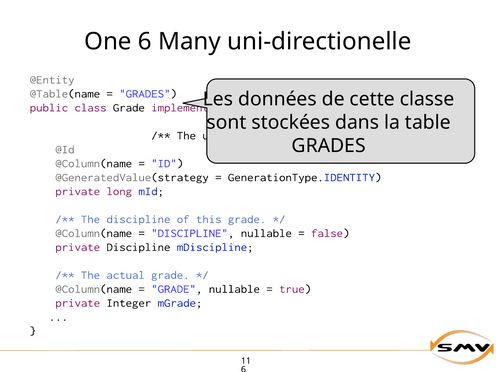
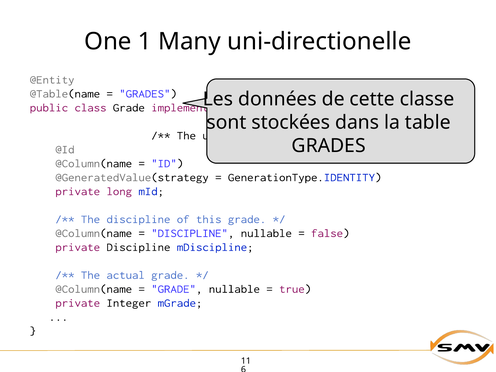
One 6: 6 -> 1
